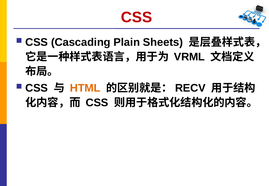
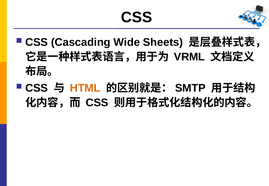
CSS at (137, 17) colour: red -> black
Plain: Plain -> Wide
RECV: RECV -> SMTP
